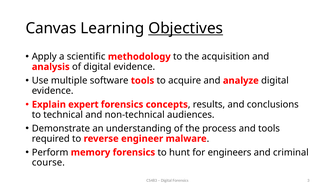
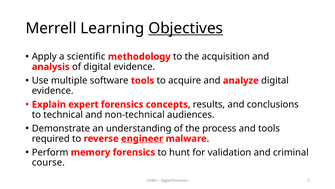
Canvas: Canvas -> Merrell
engineer underline: none -> present
engineers: engineers -> validation
